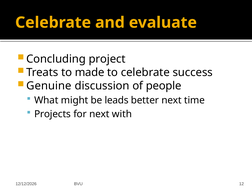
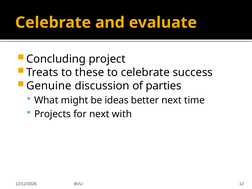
made: made -> these
people: people -> parties
leads: leads -> ideas
